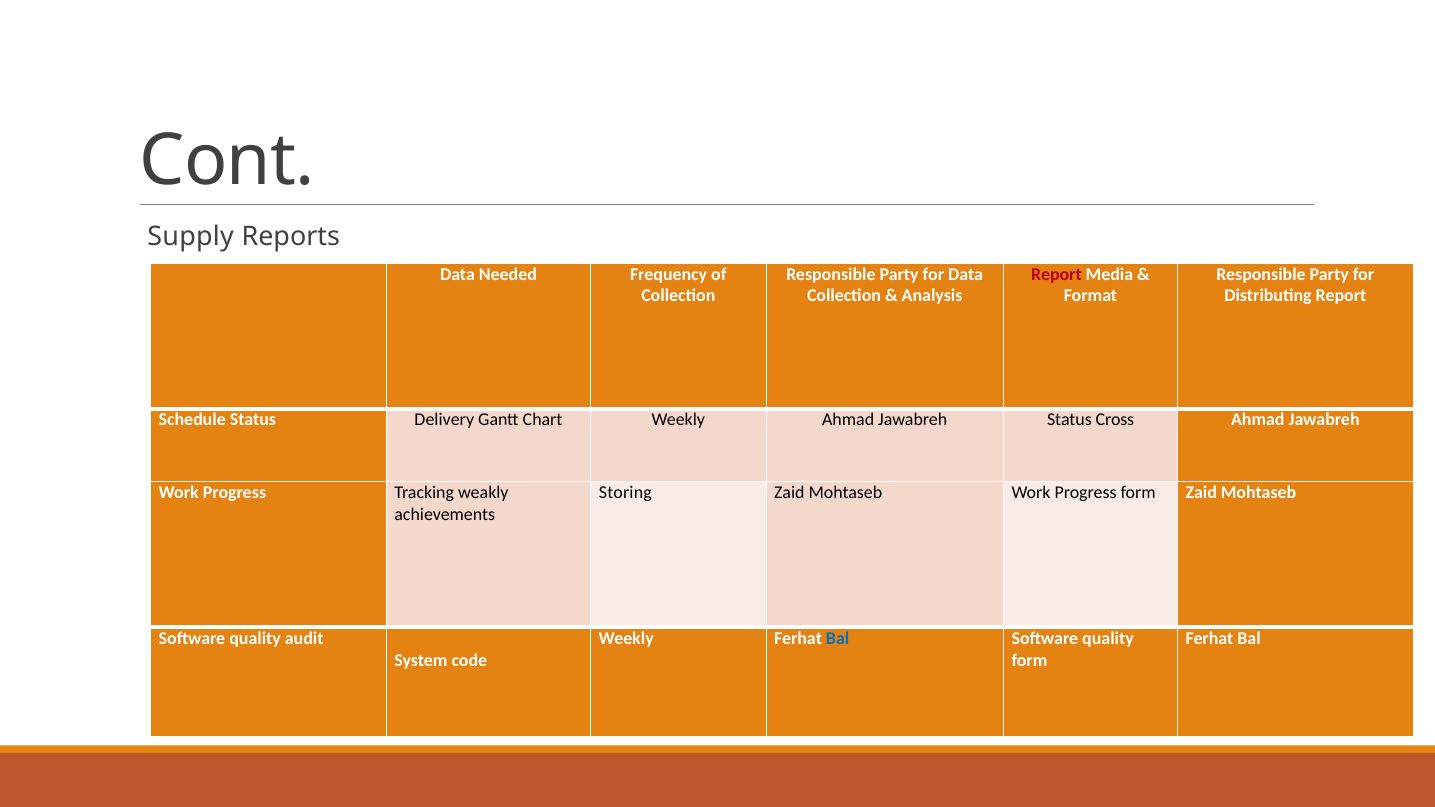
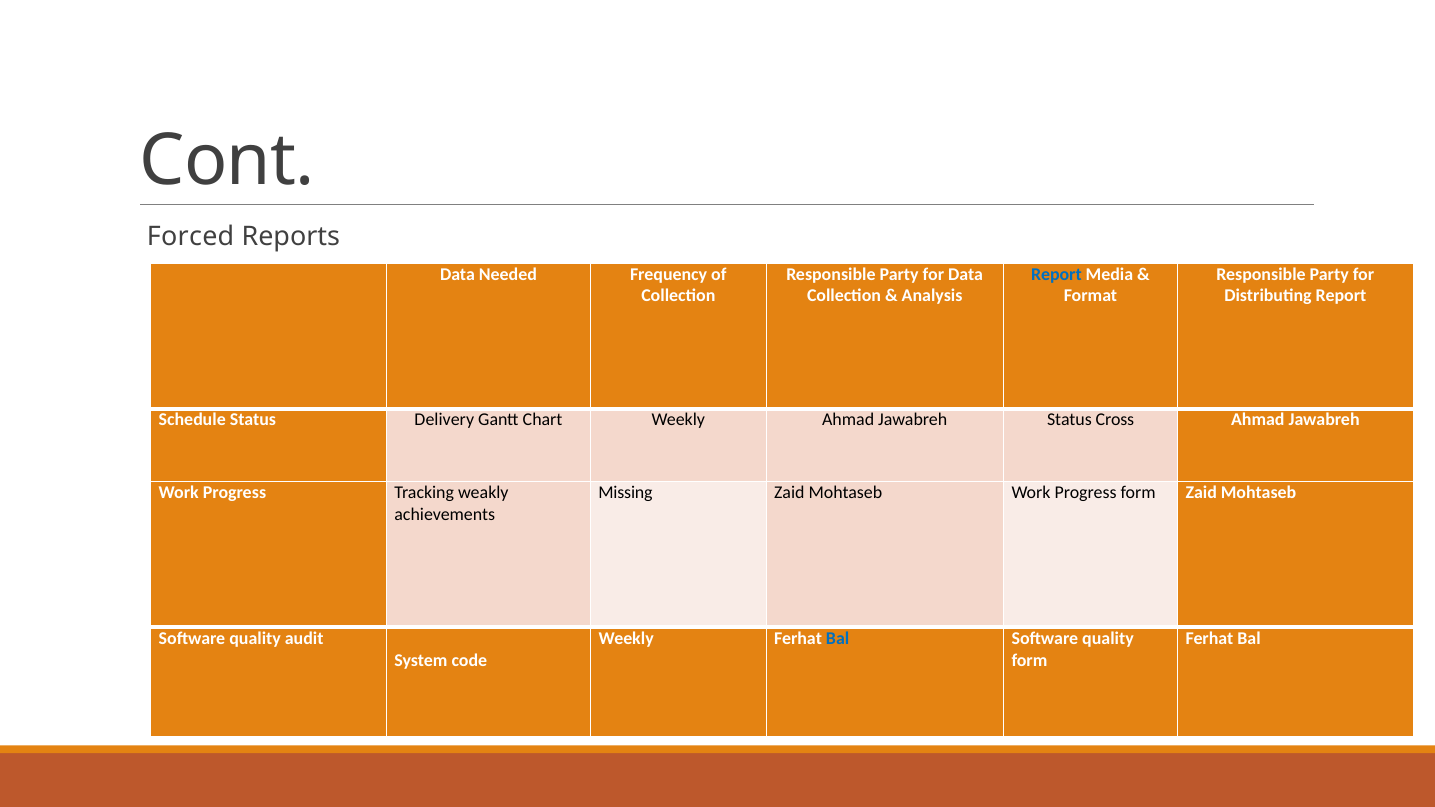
Supply: Supply -> Forced
Report at (1056, 274) colour: red -> blue
Storing: Storing -> Missing
